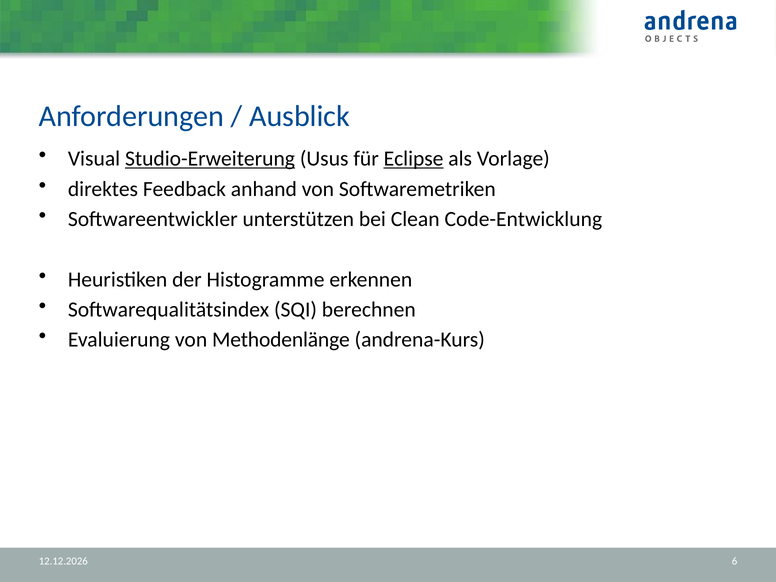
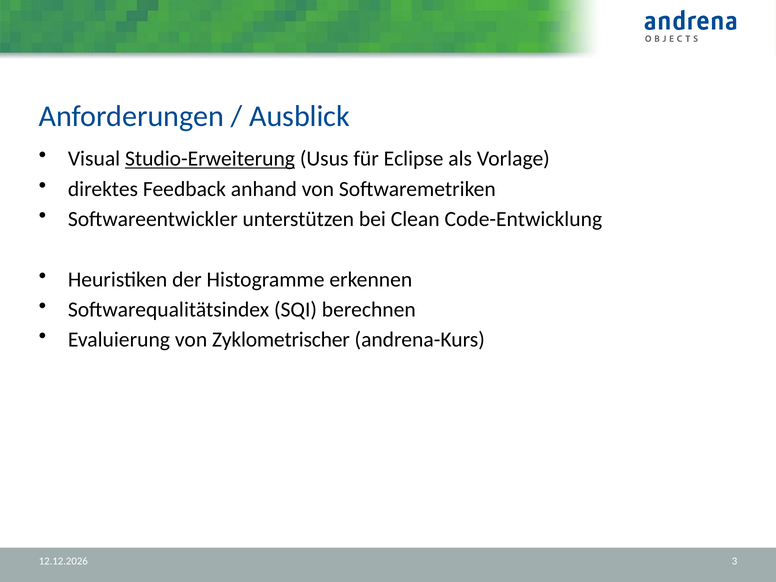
Eclipse underline: present -> none
Methodenlänge: Methodenlänge -> Zyklometrischer
6: 6 -> 3
